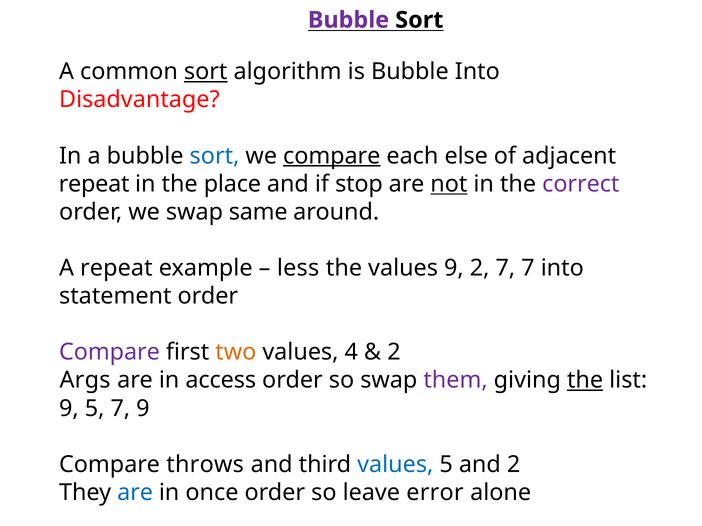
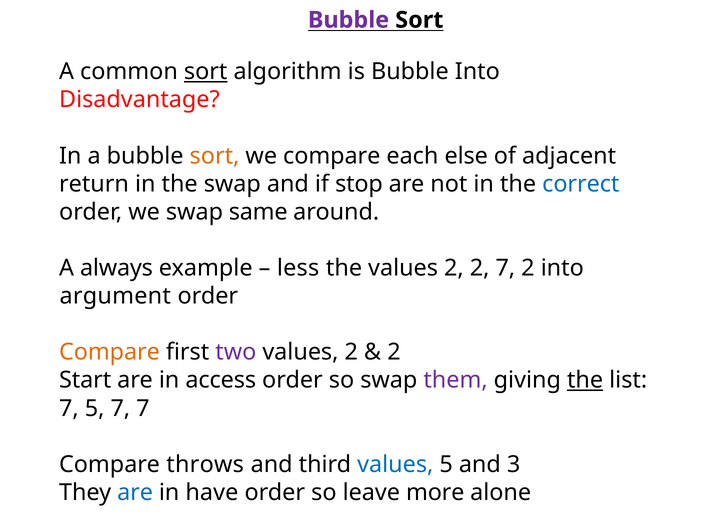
sort at (215, 156) colour: blue -> orange
compare at (332, 156) underline: present -> none
repeat at (94, 184): repeat -> return
the place: place -> swap
not underline: present -> none
correct colour: purple -> blue
A repeat: repeat -> always
the values 9: 9 -> 2
7 7: 7 -> 2
statement: statement -> argument
Compare at (110, 353) colour: purple -> orange
two colour: orange -> purple
4 at (351, 353): 4 -> 2
Args: Args -> Start
9 at (69, 409): 9 -> 7
7 9: 9 -> 7
and 2: 2 -> 3
once: once -> have
error: error -> more
